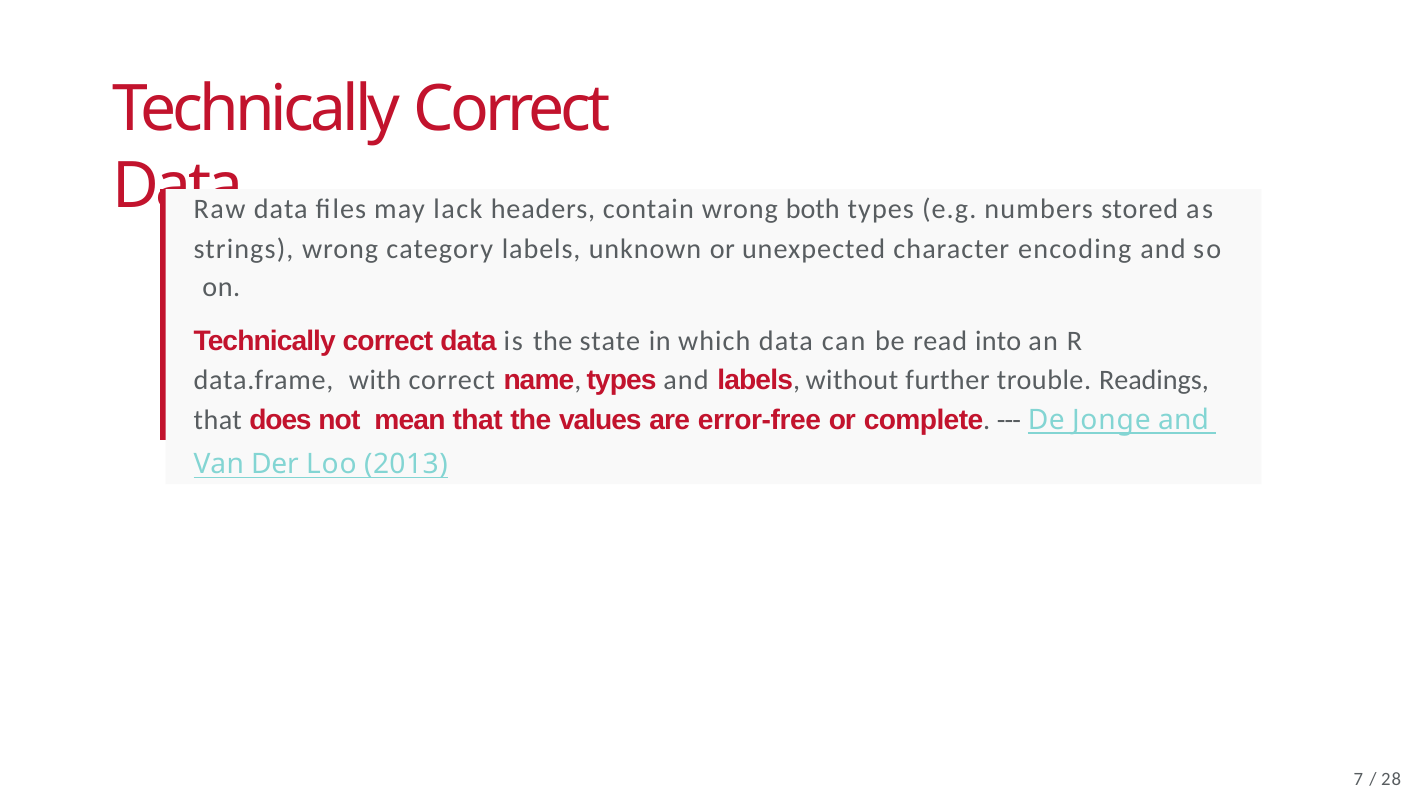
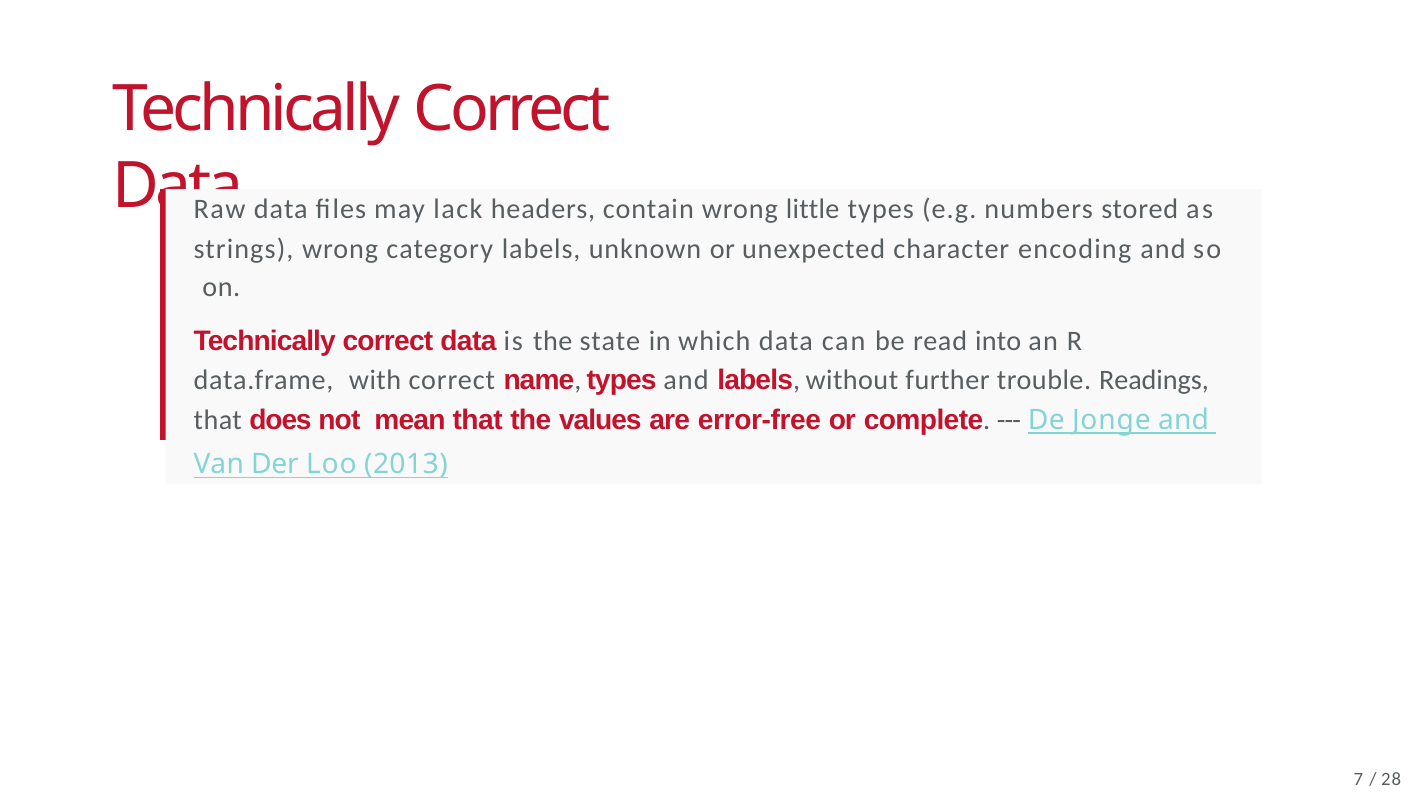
both: both -> little
